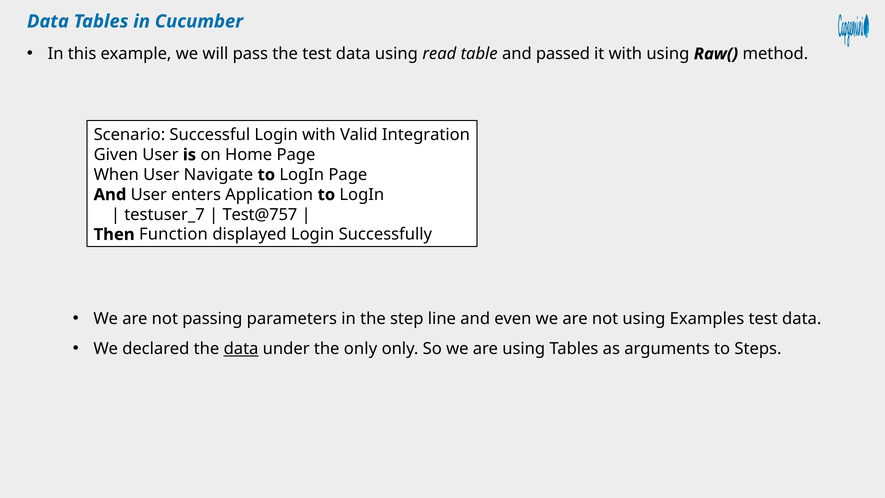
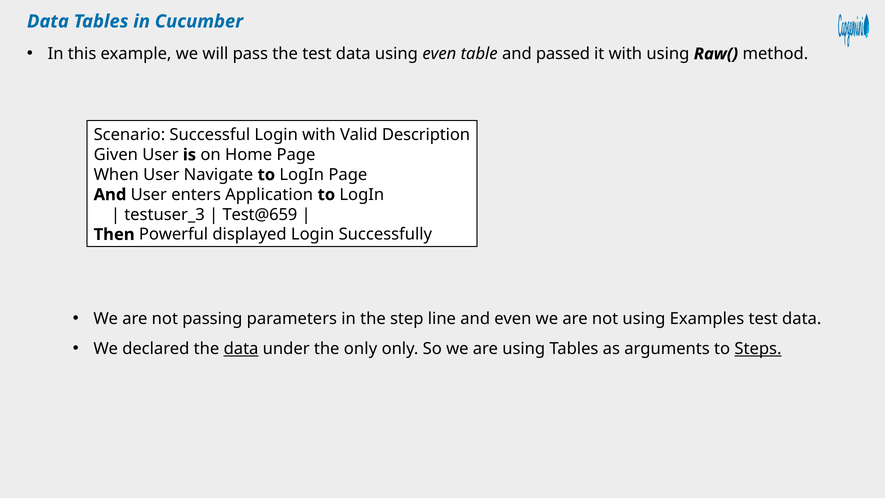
using read: read -> even
Integration: Integration -> Description
testuser_7: testuser_7 -> testuser_3
Test@757: Test@757 -> Test@659
Function: Function -> Powerful
Steps underline: none -> present
